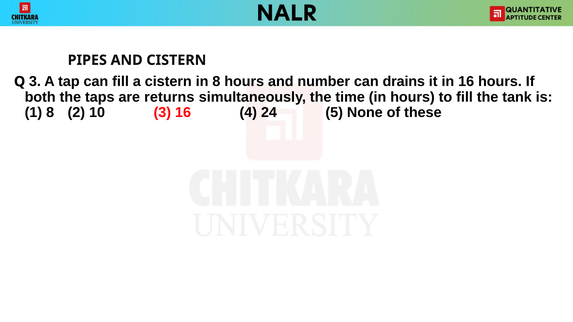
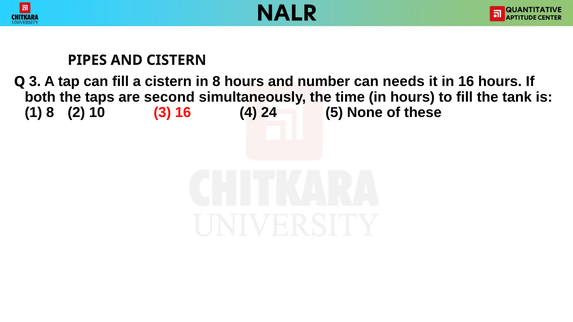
drains: drains -> needs
returns: returns -> second
